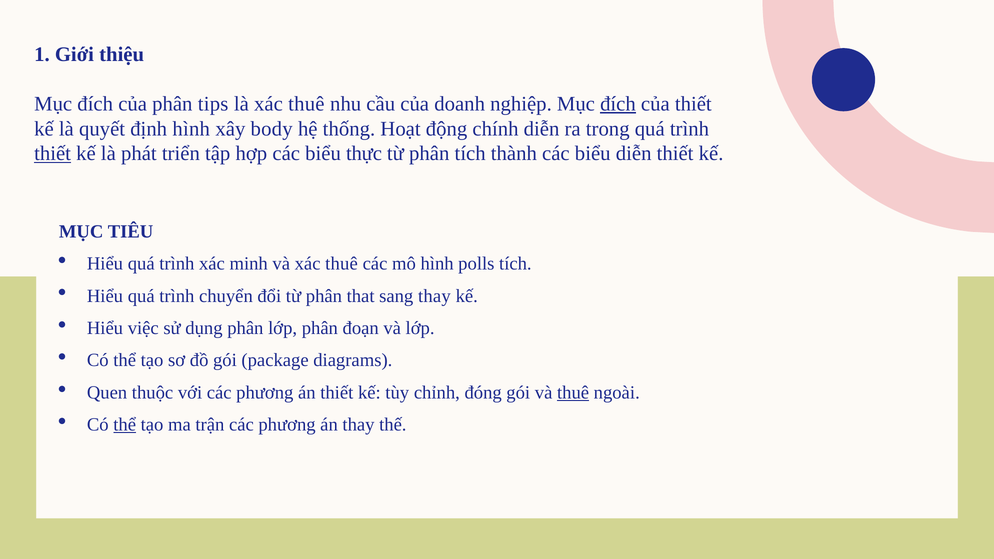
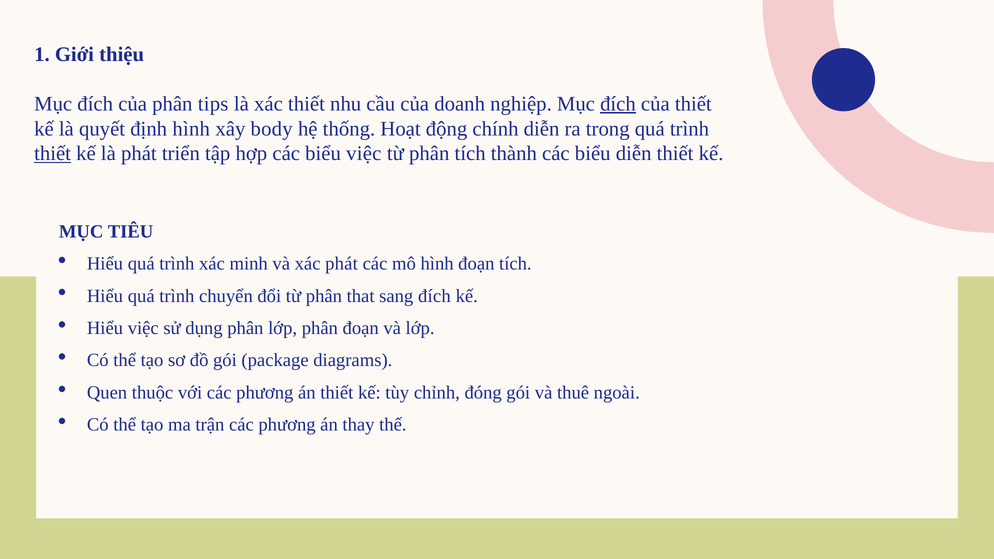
là xác thuê: thuê -> thiết
biểu thực: thực -> việc
và xác thuê: thuê -> phát
hình polls: polls -> đoạn
sang thay: thay -> đích
thuê at (573, 393) underline: present -> none
thể at (125, 425) underline: present -> none
